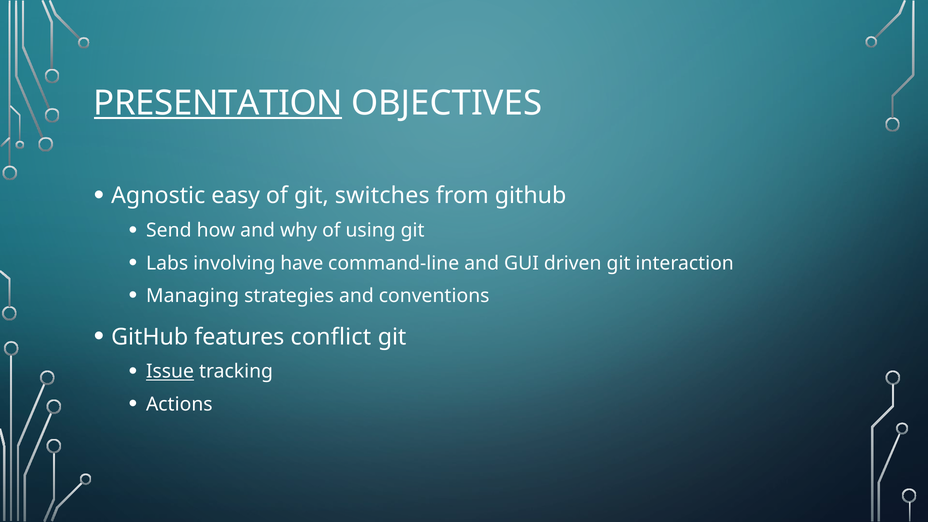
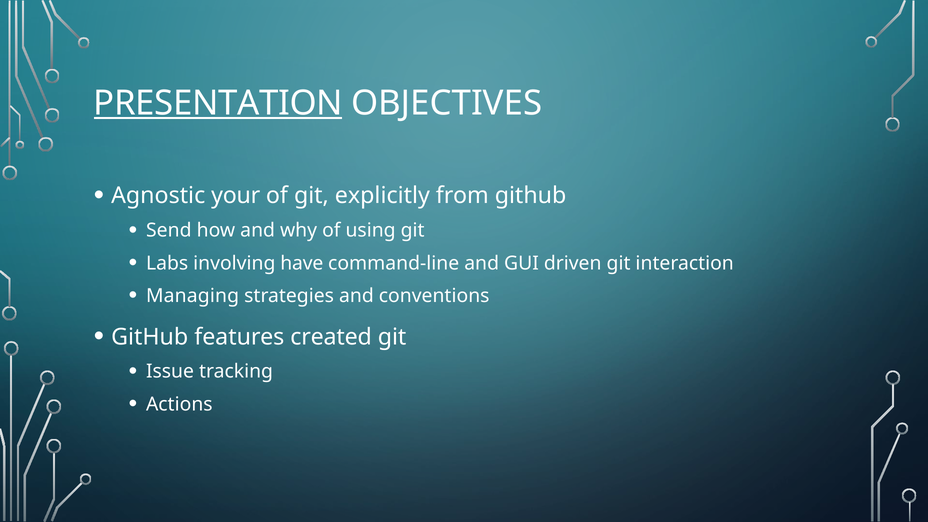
easy: easy -> your
switches: switches -> explicitly
conflict: conflict -> created
Issue underline: present -> none
